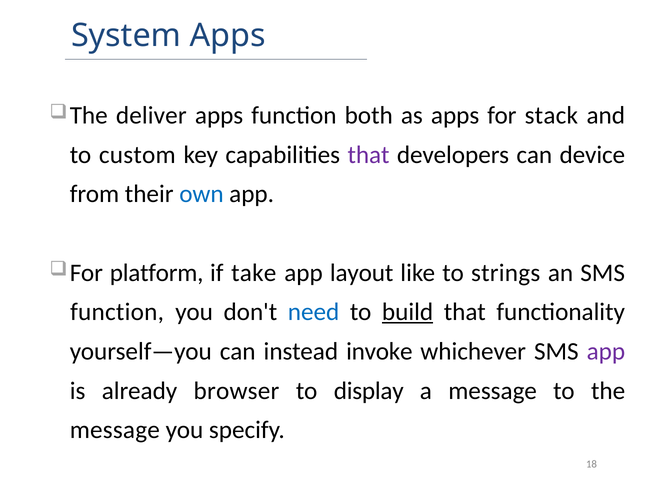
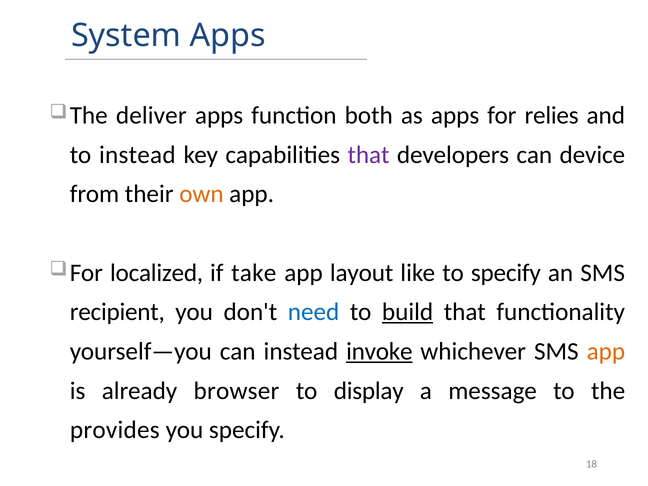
stack: stack -> relies
to custom: custom -> instead
own colour: blue -> orange
platform: platform -> localized
to strings: strings -> specify
function at (117, 312): function -> recipient
invoke underline: none -> present
app at (606, 351) colour: purple -> orange
message at (115, 430): message -> provides
